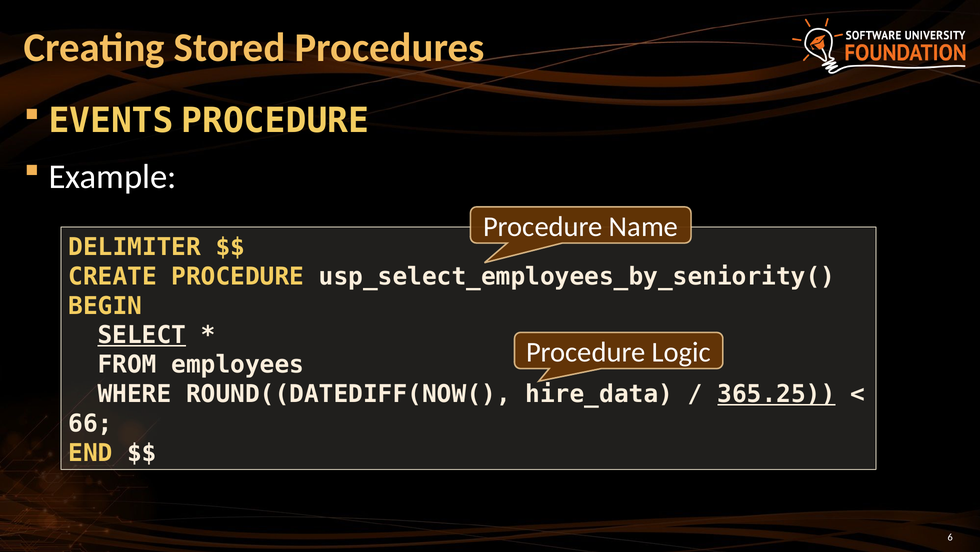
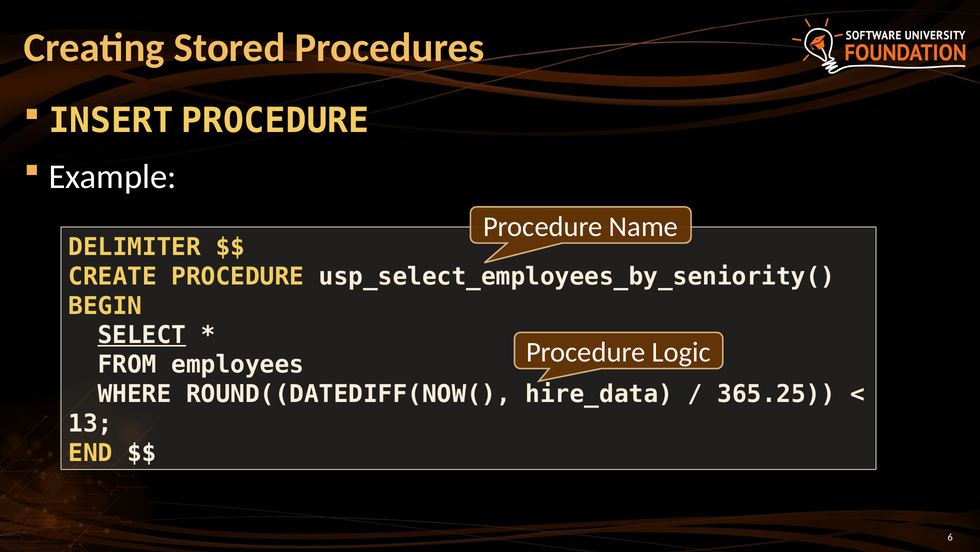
EVENTS: EVENTS -> INSERT
365.25 underline: present -> none
66: 66 -> 13
